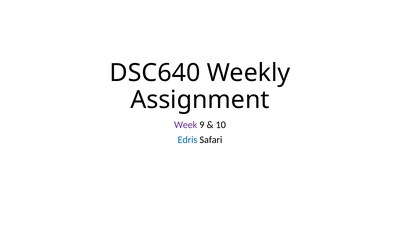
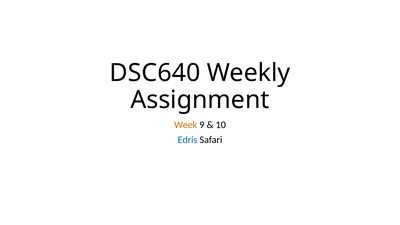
Week colour: purple -> orange
